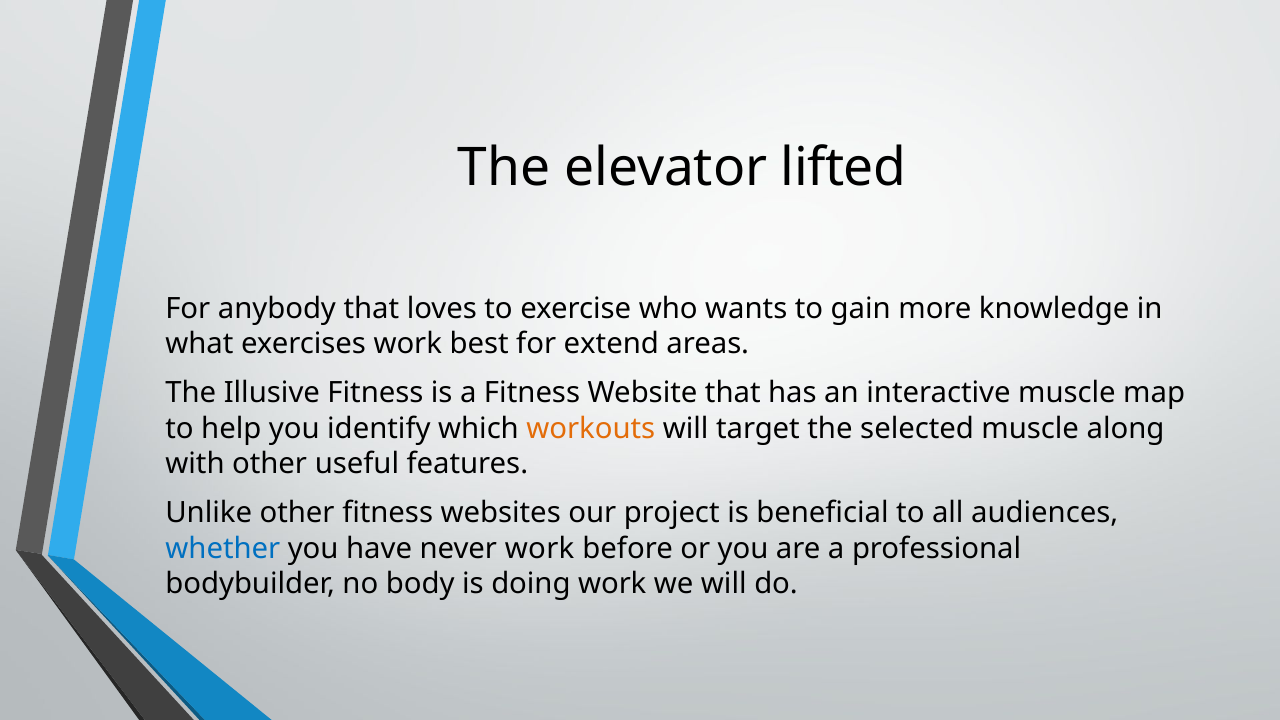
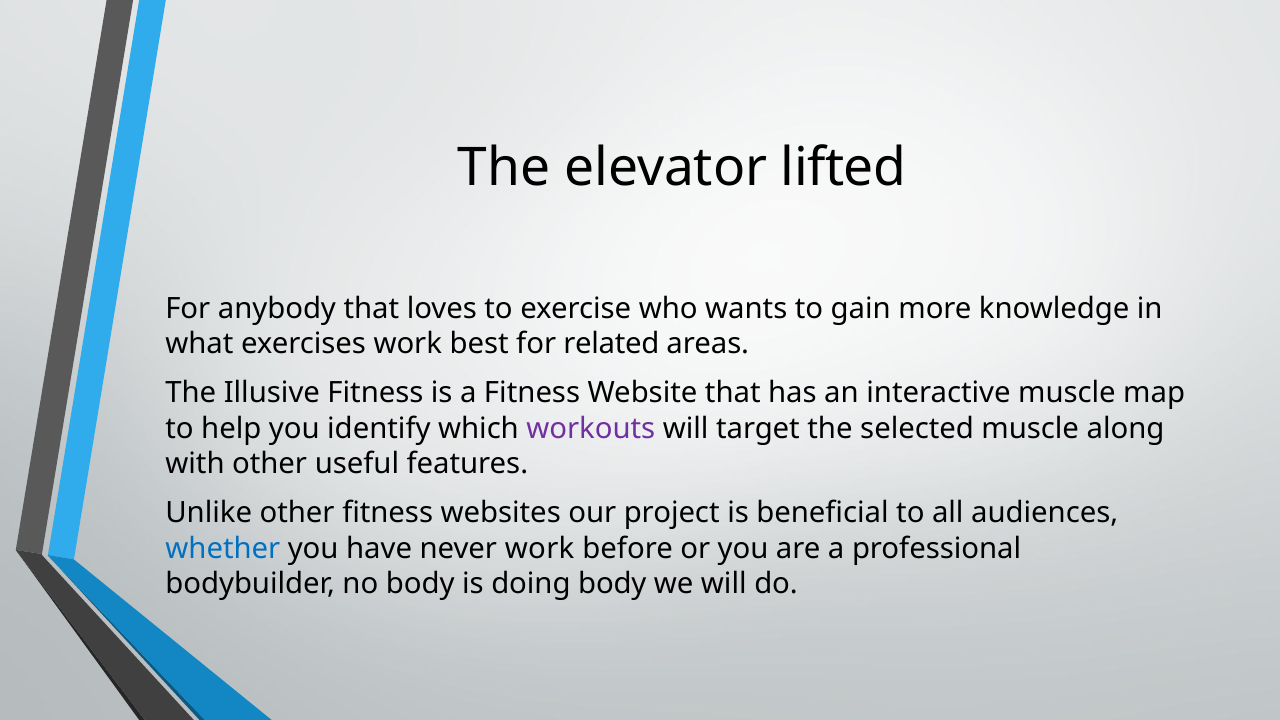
extend: extend -> related
workouts colour: orange -> purple
doing work: work -> body
